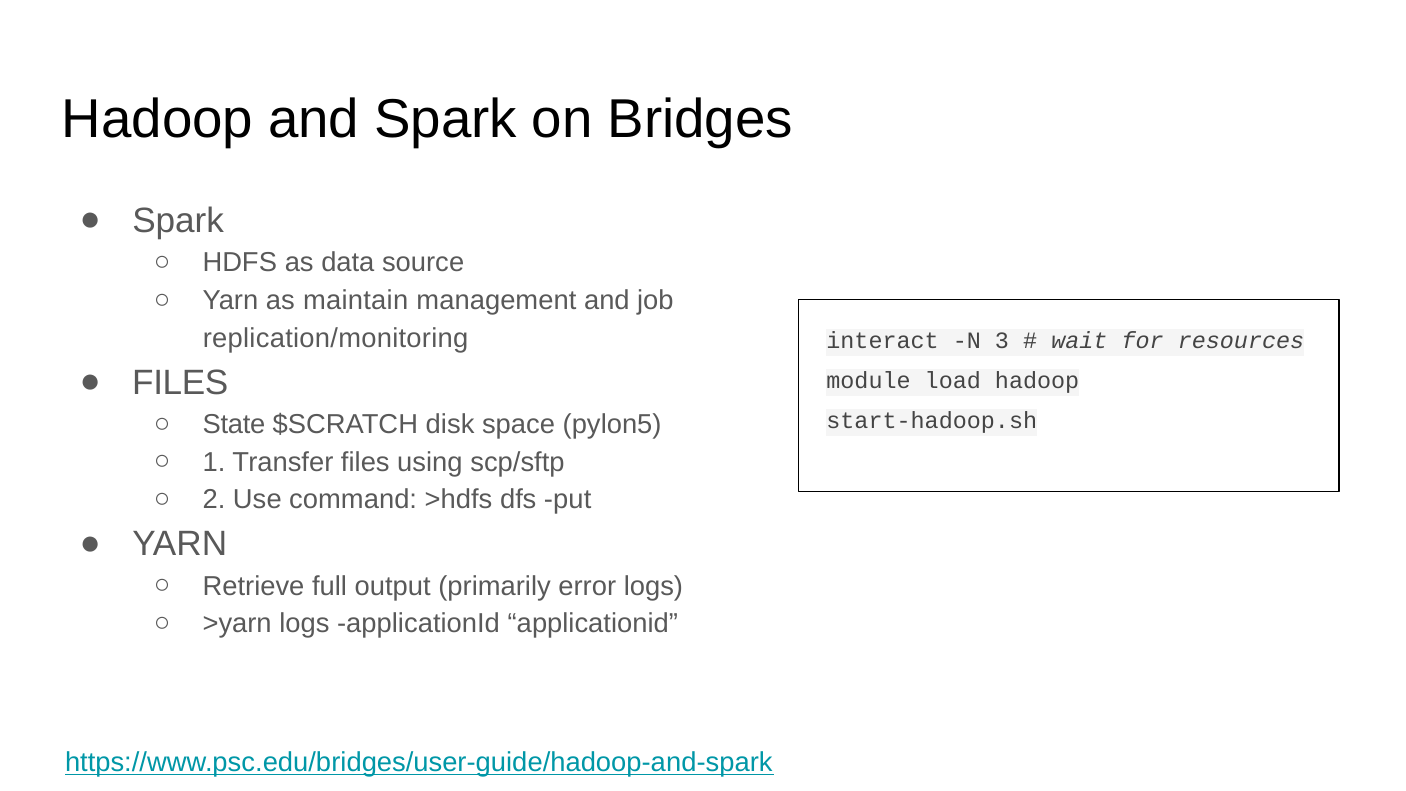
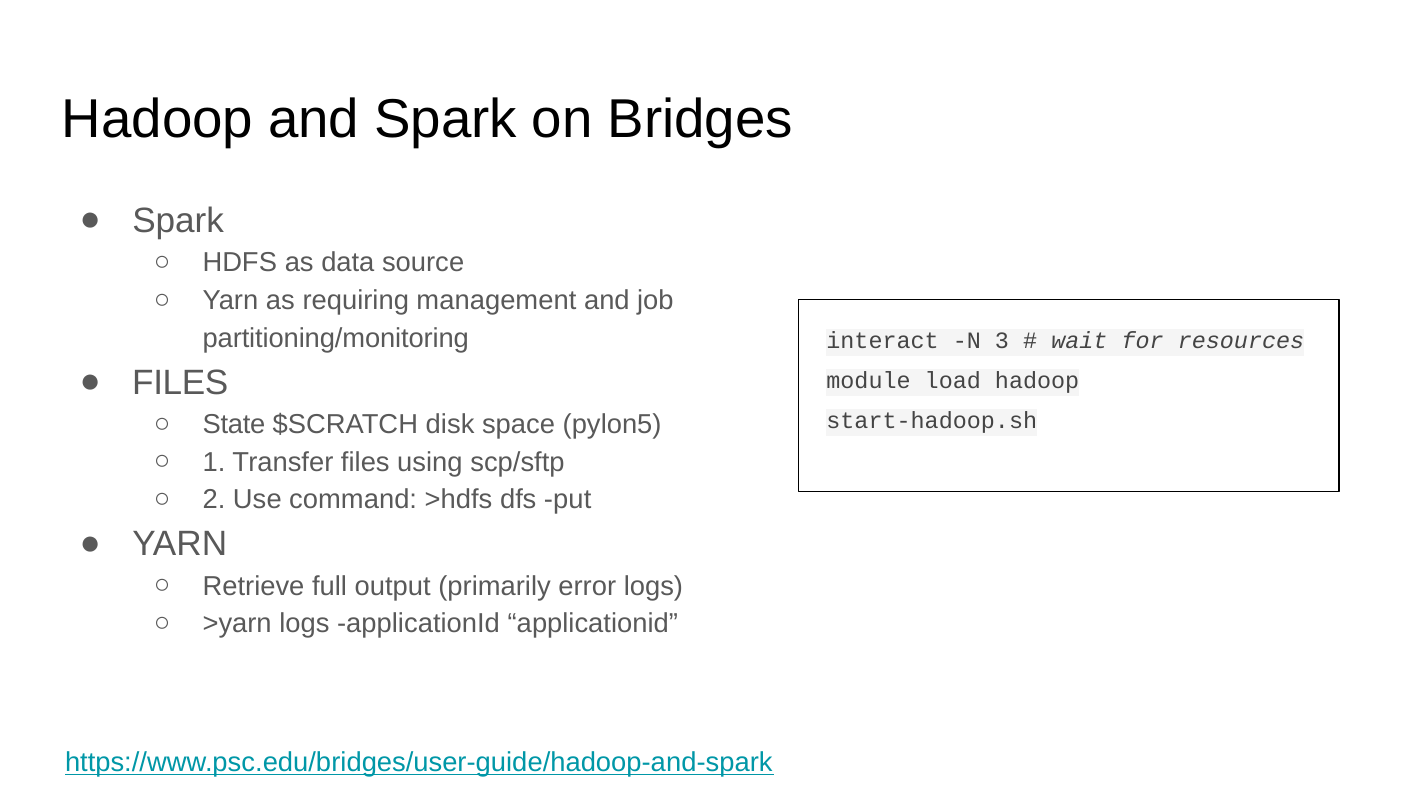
maintain: maintain -> requiring
replication/monitoring: replication/monitoring -> partitioning/monitoring
